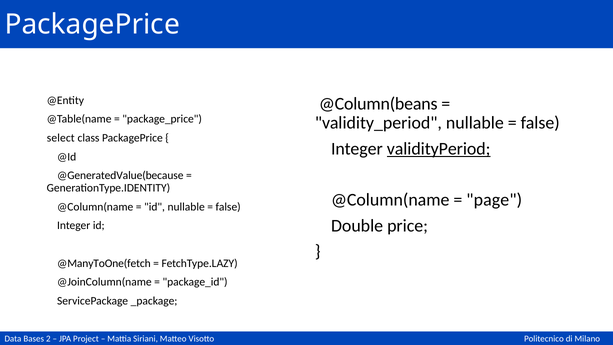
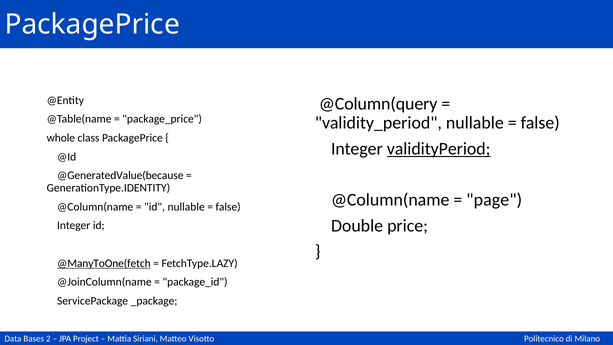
@Column(beans: @Column(beans -> @Column(query
select: select -> whole
@ManyToOne(fetch underline: none -> present
